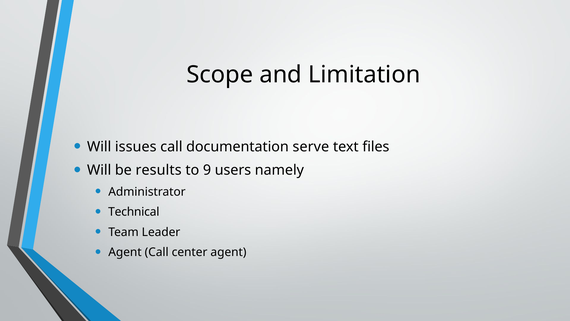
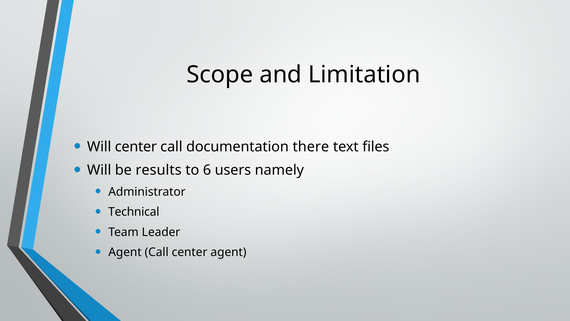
Will issues: issues -> center
serve: serve -> there
9: 9 -> 6
